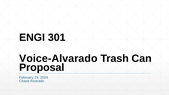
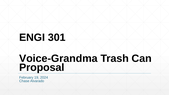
Voice-Alvarado: Voice-Alvarado -> Voice-Grandma
